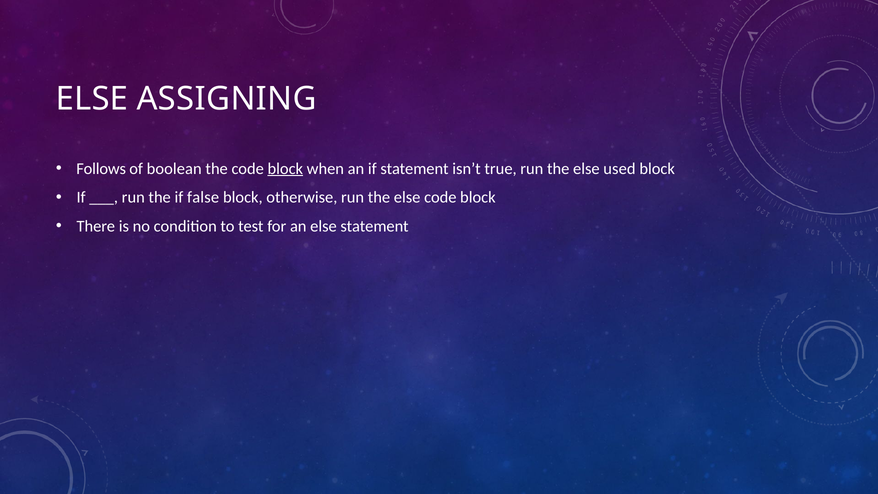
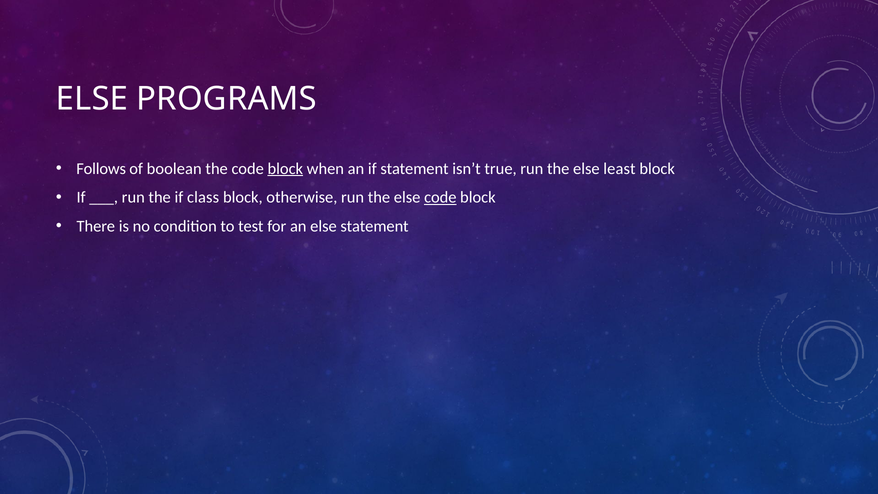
ASSIGNING: ASSIGNING -> PROGRAMS
used: used -> least
false: false -> class
code at (440, 197) underline: none -> present
